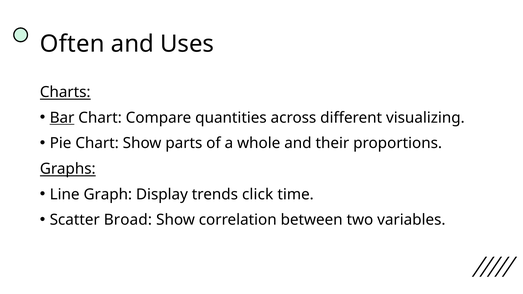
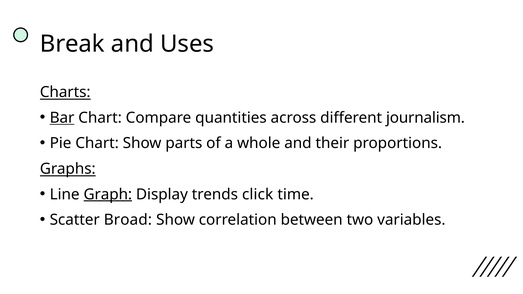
Often: Often -> Break
visualizing: visualizing -> journalism
Graph underline: none -> present
